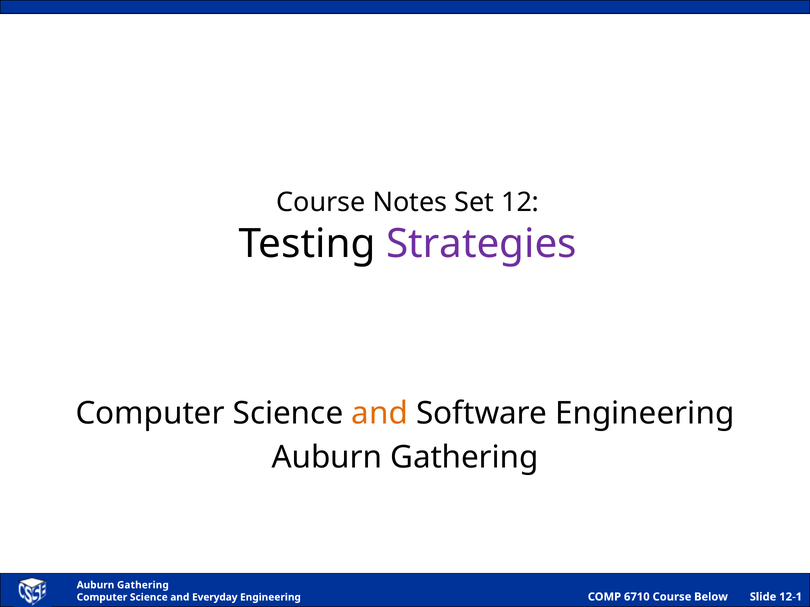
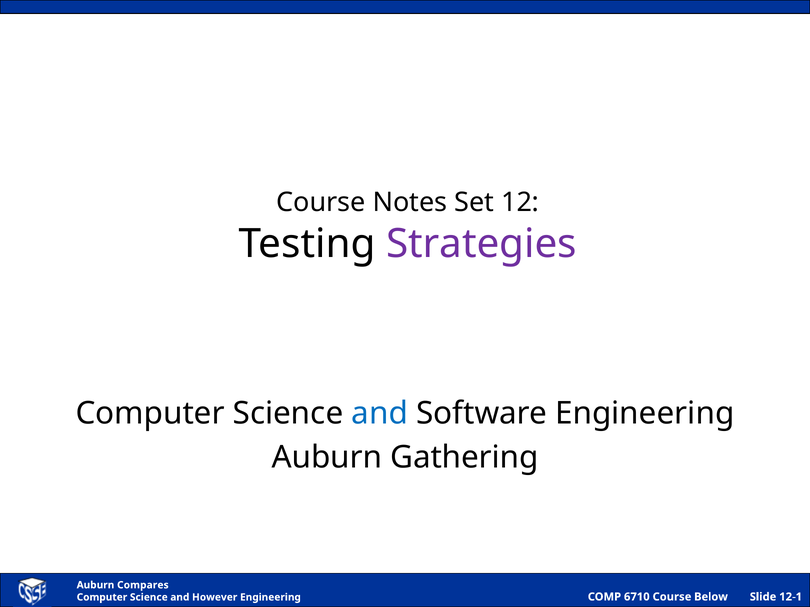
and at (380, 414) colour: orange -> blue
Gathering at (143, 585): Gathering -> Compares
Everyday: Everyday -> However
